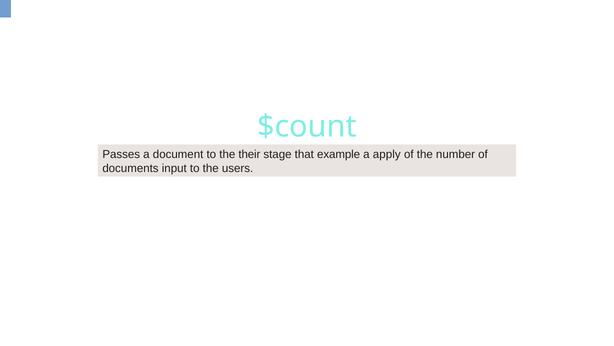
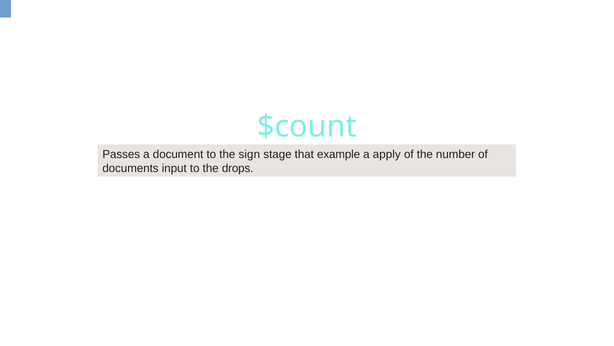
their: their -> sign
users: users -> drops
